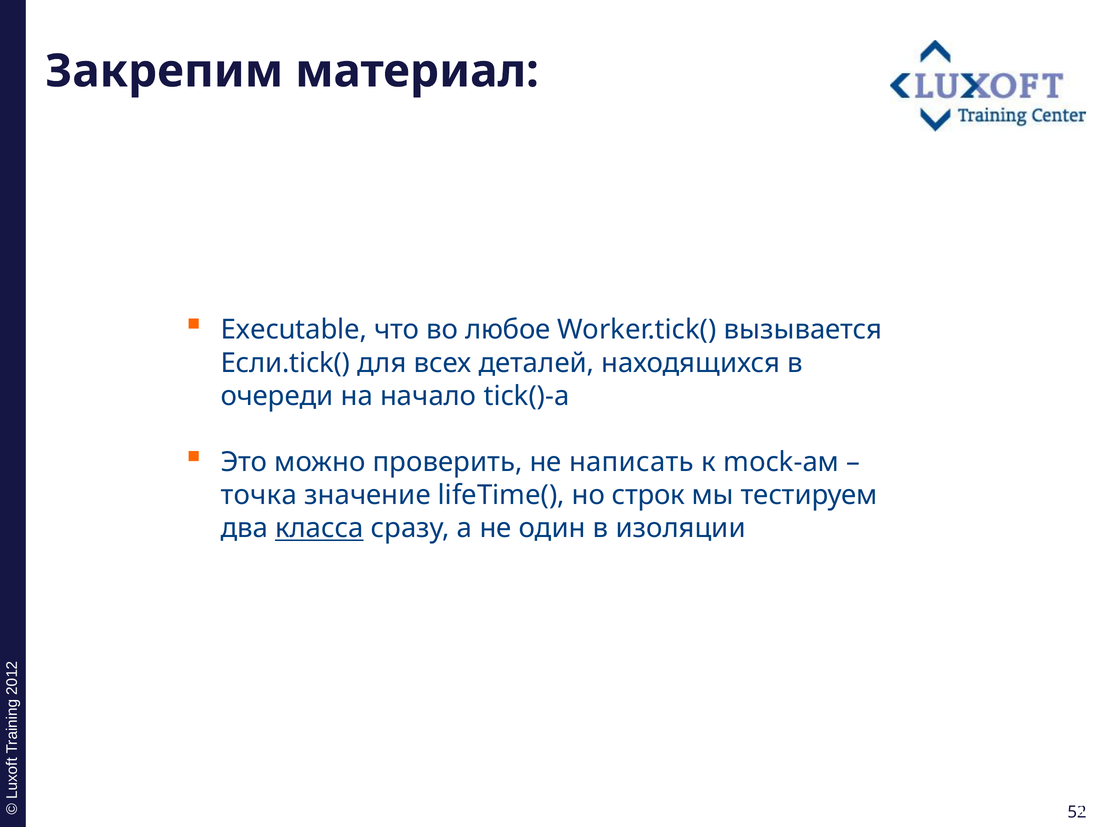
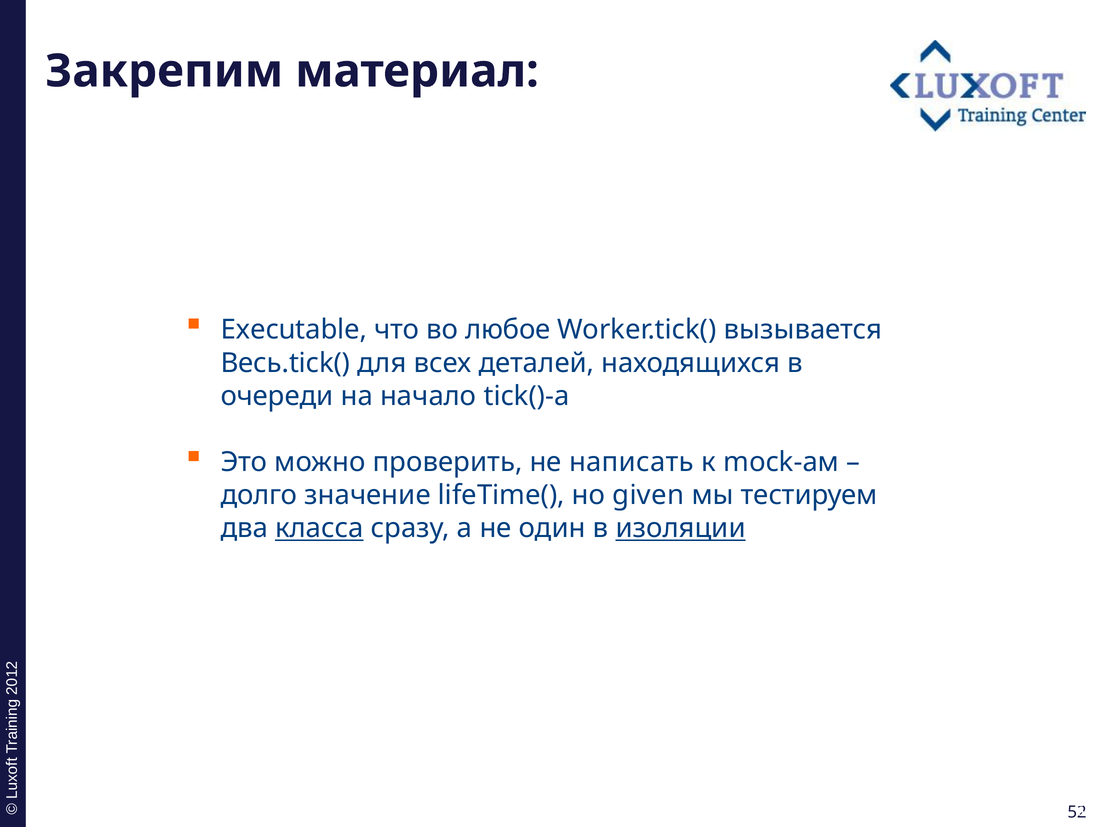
Если.tick(: Если.tick( -> Весь.tick(
точка: точка -> долго
строк: строк -> given
изоляции underline: none -> present
